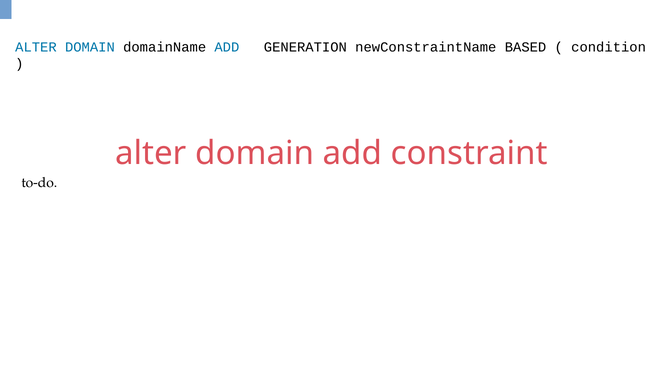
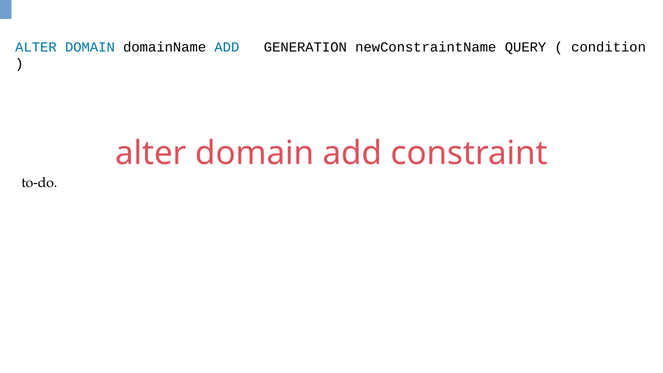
BASED: BASED -> QUERY
